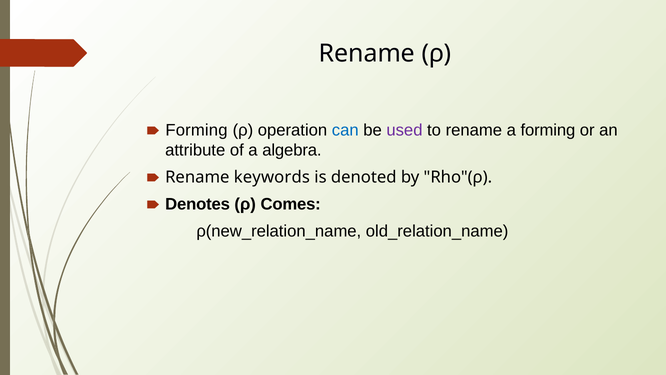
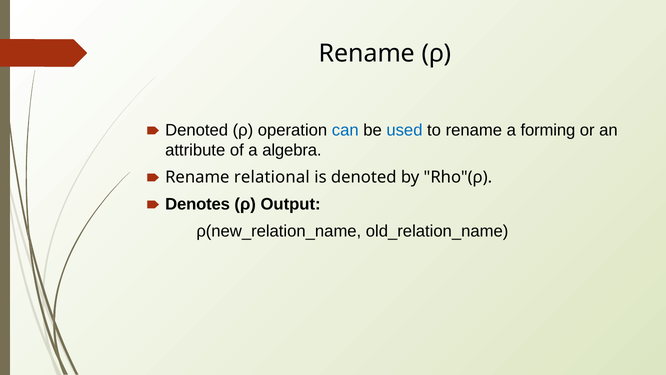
Forming at (197, 130): Forming -> Denoted
used colour: purple -> blue
keywords: keywords -> relational
Comes: Comes -> Output
